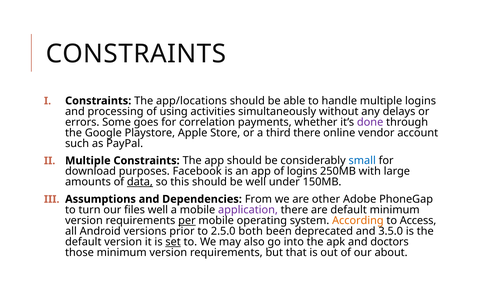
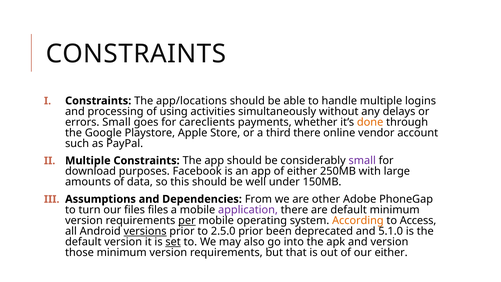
errors Some: Some -> Small
correlation: correlation -> careclients
done colour: purple -> orange
small at (362, 161) colour: blue -> purple
of logins: logins -> either
data underline: present -> none
files well: well -> files
versions underline: none -> present
2.5.0 both: both -> prior
3.5.0: 3.5.0 -> 5.1.0
and doctors: doctors -> version
our about: about -> either
